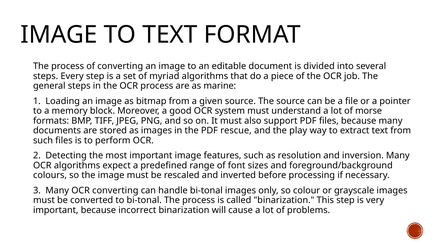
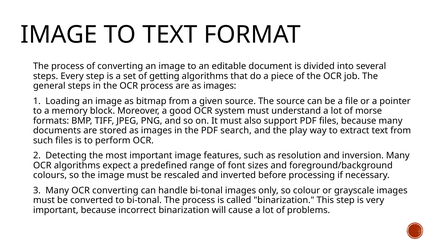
myriad: myriad -> getting
are as marine: marine -> images
rescue: rescue -> search
